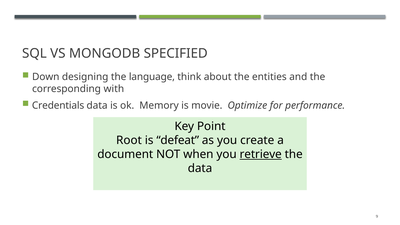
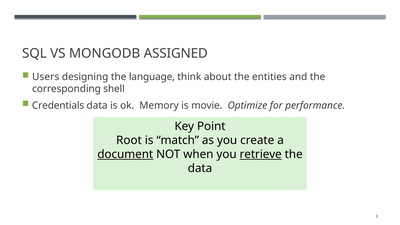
SPECIFIED: SPECIFIED -> ASSIGNED
Down: Down -> Users
with: with -> shell
defeat: defeat -> match
document underline: none -> present
